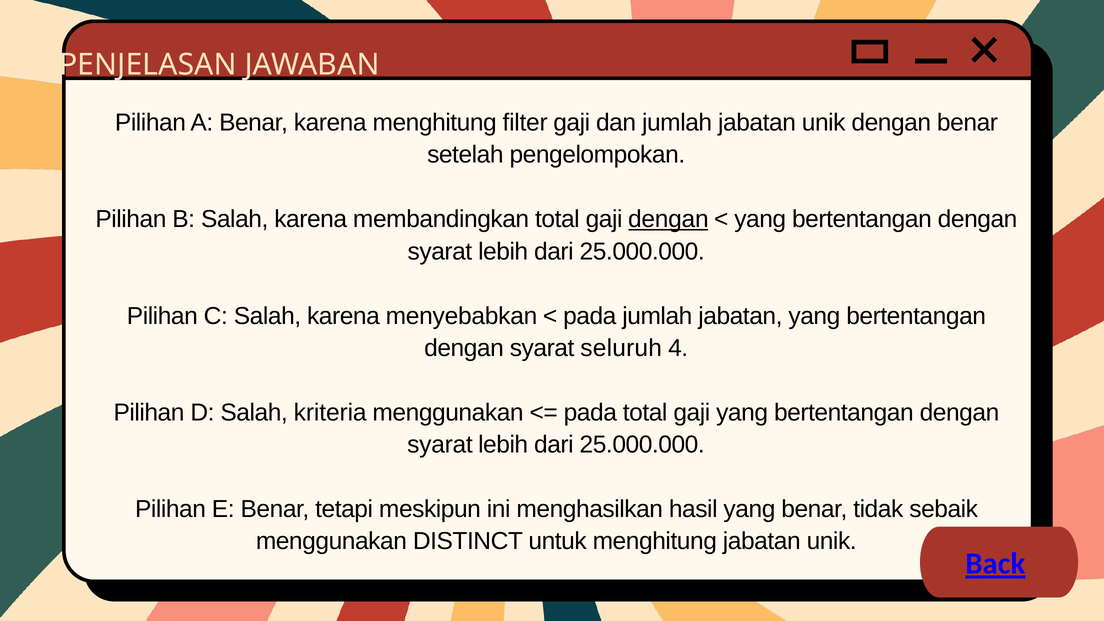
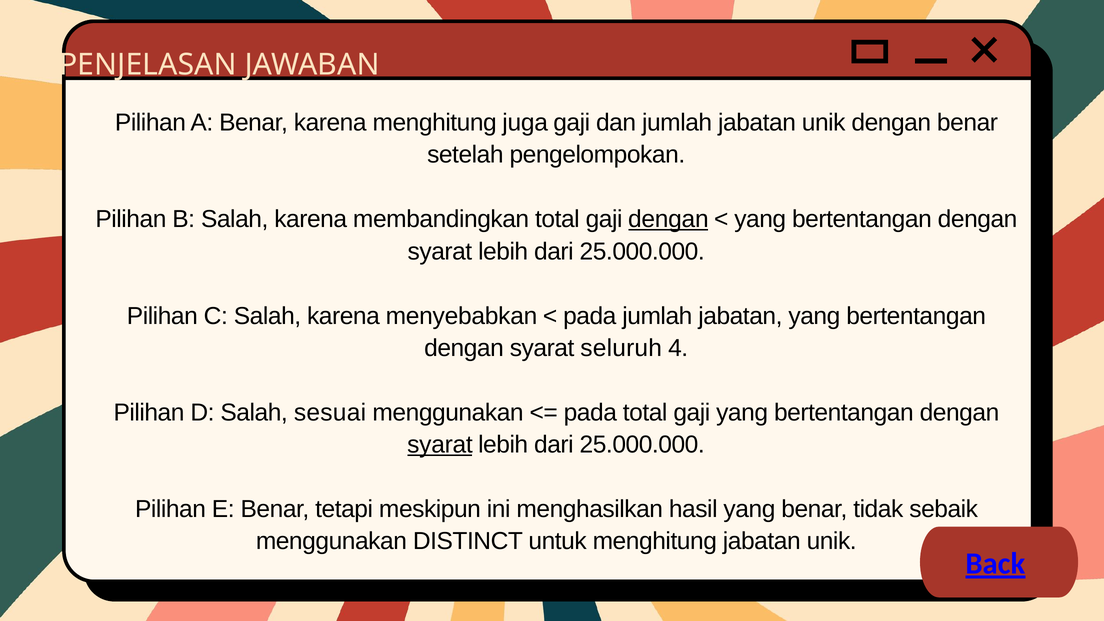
filter: filter -> juga
kriteria: kriteria -> sesuai
syarat at (440, 445) underline: none -> present
